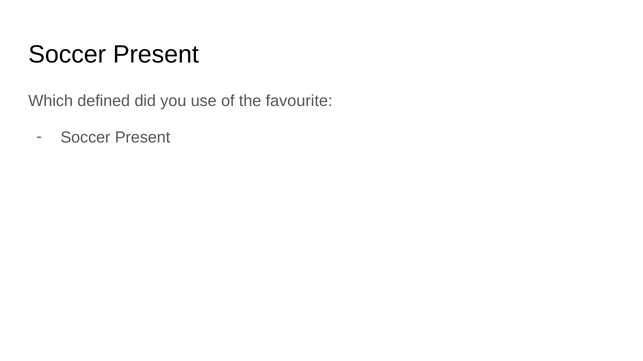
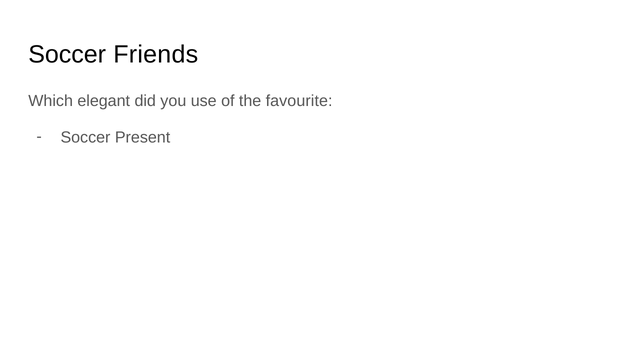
Present at (156, 54): Present -> Friends
defined: defined -> elegant
